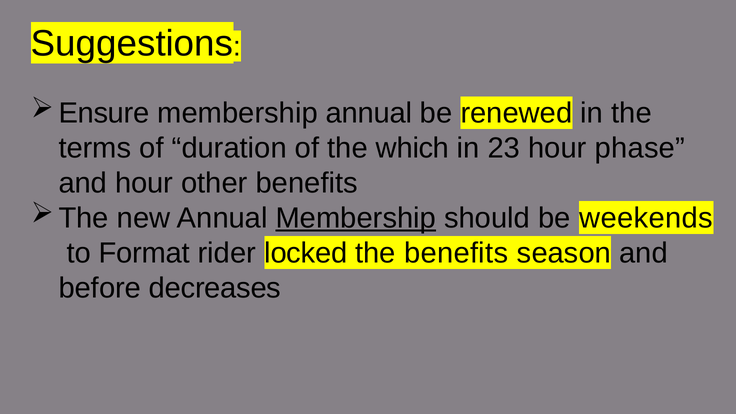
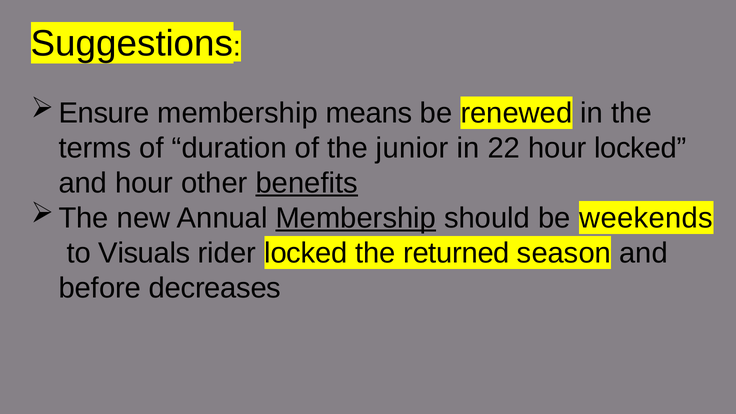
membership annual: annual -> means
which: which -> junior
23: 23 -> 22
hour phase: phase -> locked
benefits at (307, 183) underline: none -> present
Format: Format -> Visuals
the benefits: benefits -> returned
